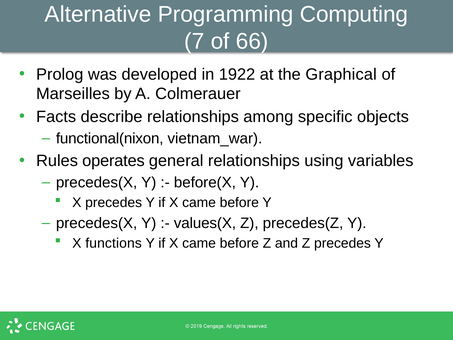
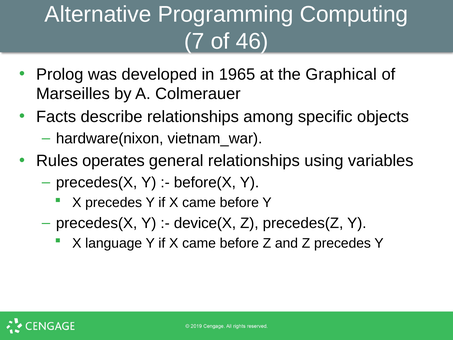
66: 66 -> 46
1922: 1922 -> 1965
functional(nixon: functional(nixon -> hardware(nixon
values(X: values(X -> device(X
functions: functions -> language
